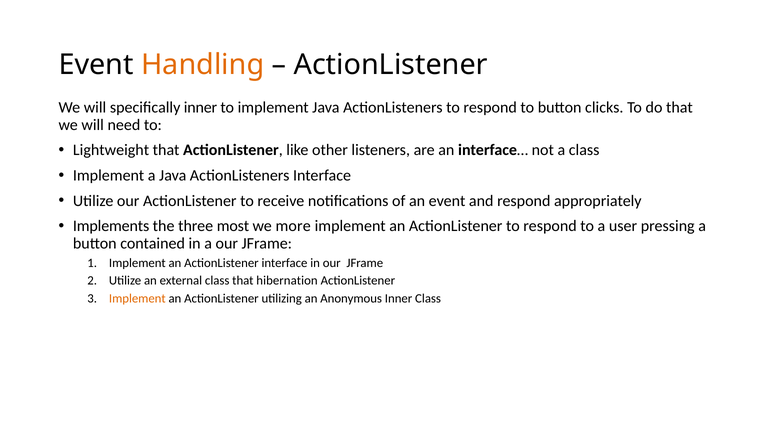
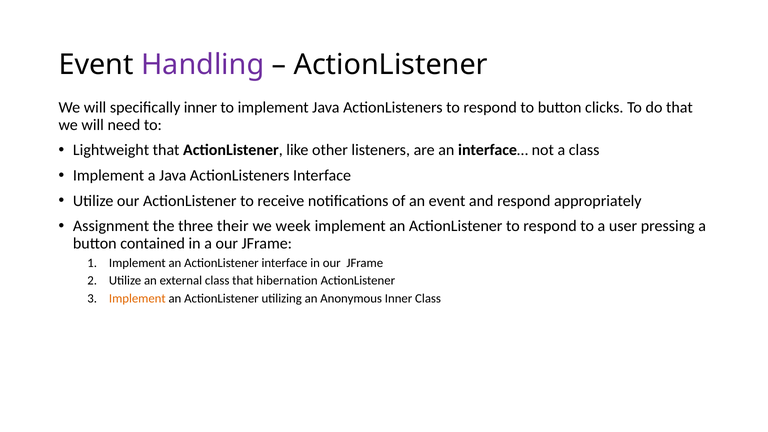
Handling colour: orange -> purple
Implements: Implements -> Assignment
most: most -> their
more: more -> week
